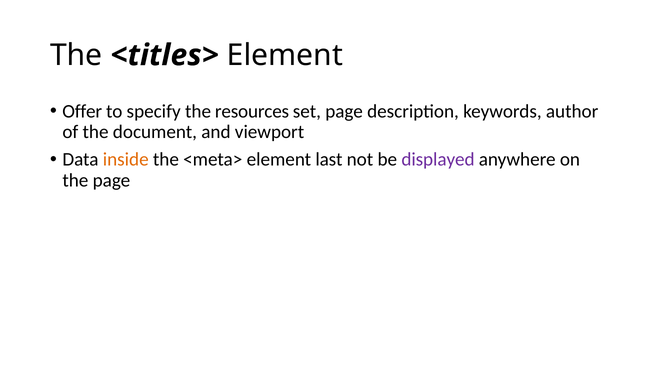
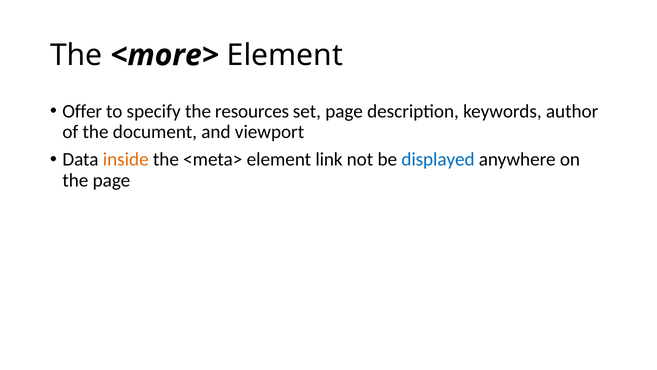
<titles>: <titles> -> <more>
last: last -> link
displayed colour: purple -> blue
